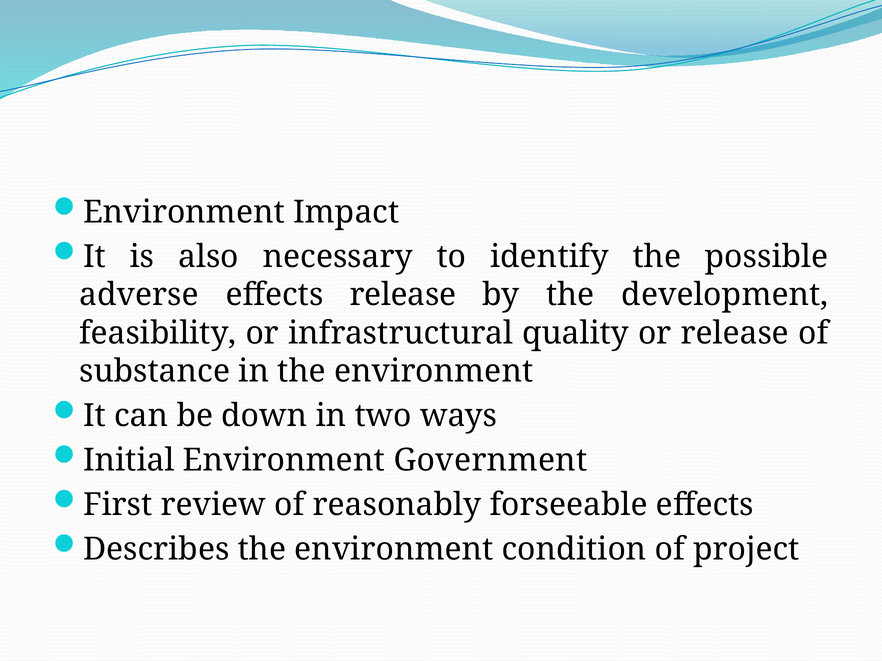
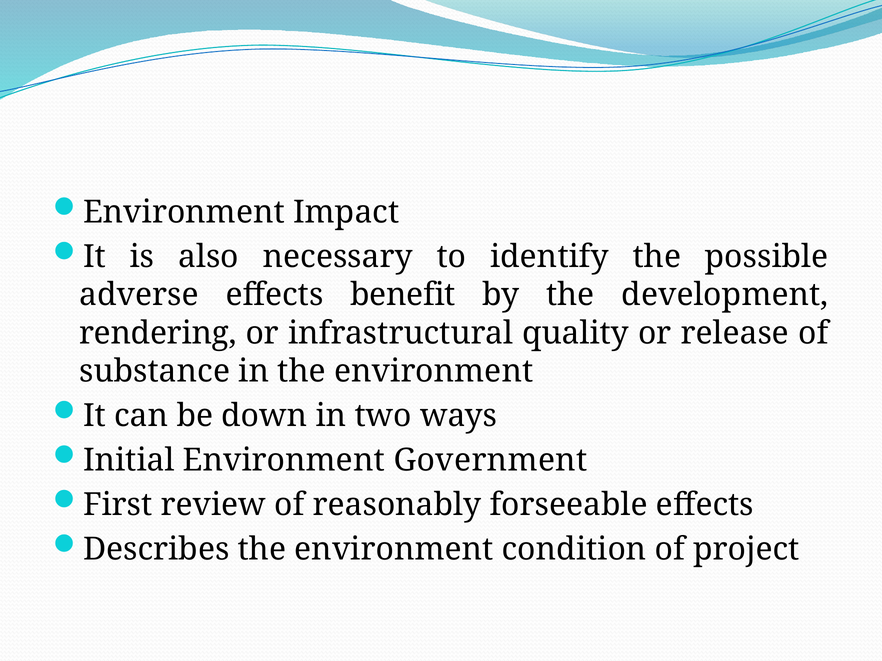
effects release: release -> benefit
feasibility: feasibility -> rendering
